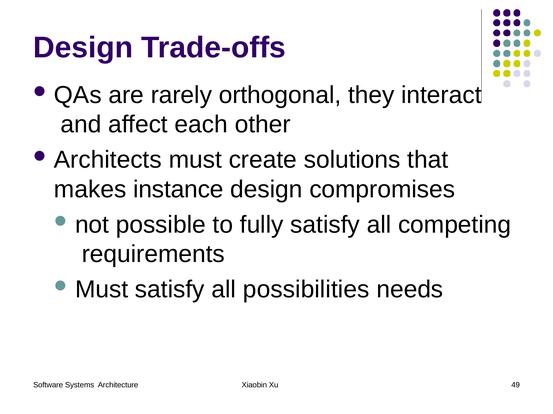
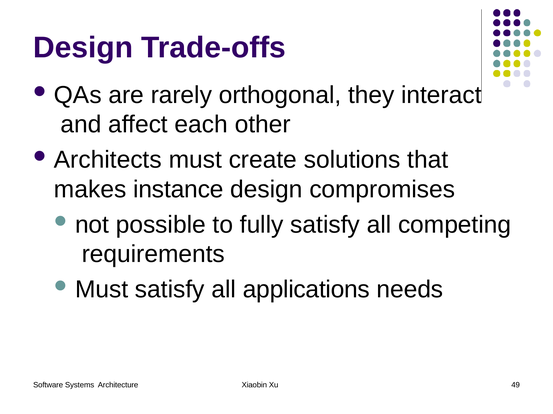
possibilities: possibilities -> applications
